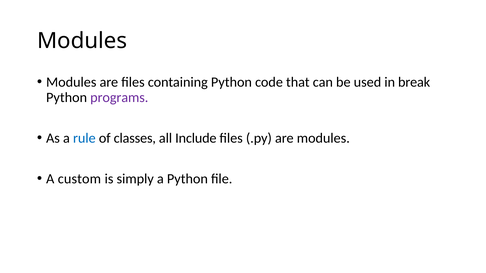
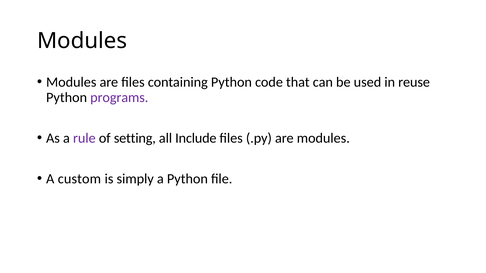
break: break -> reuse
rule colour: blue -> purple
classes: classes -> setting
